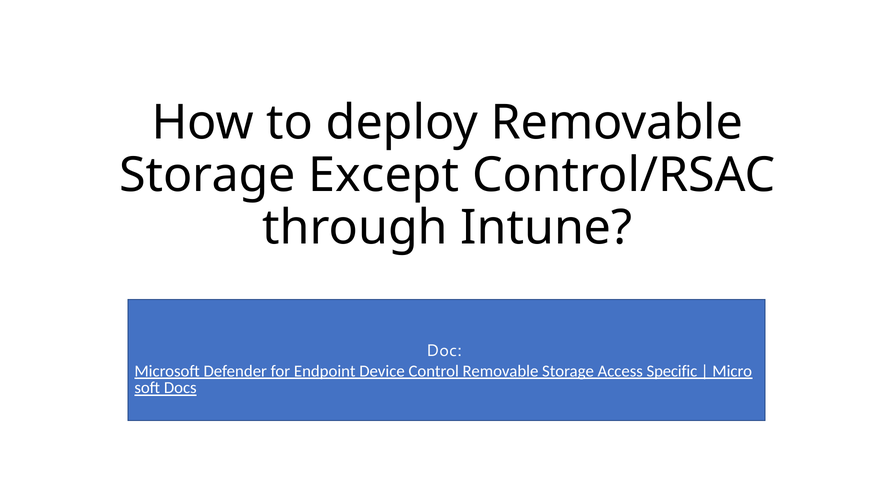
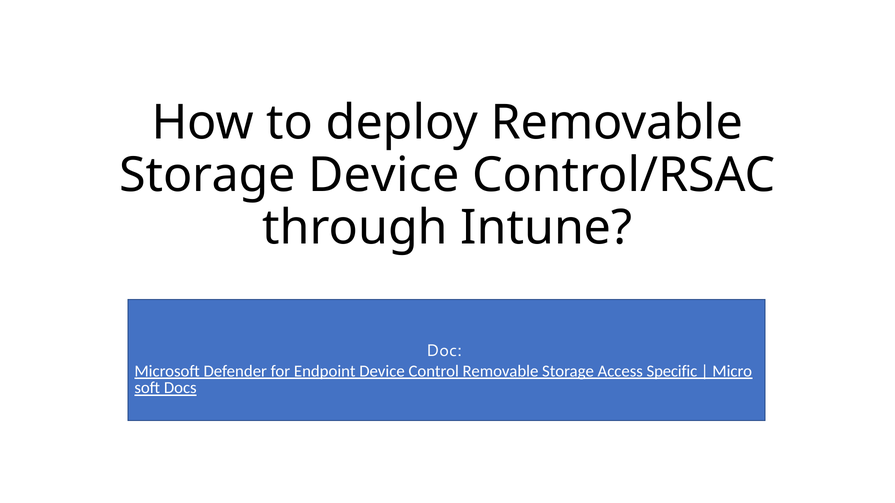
Storage Except: Except -> Device
